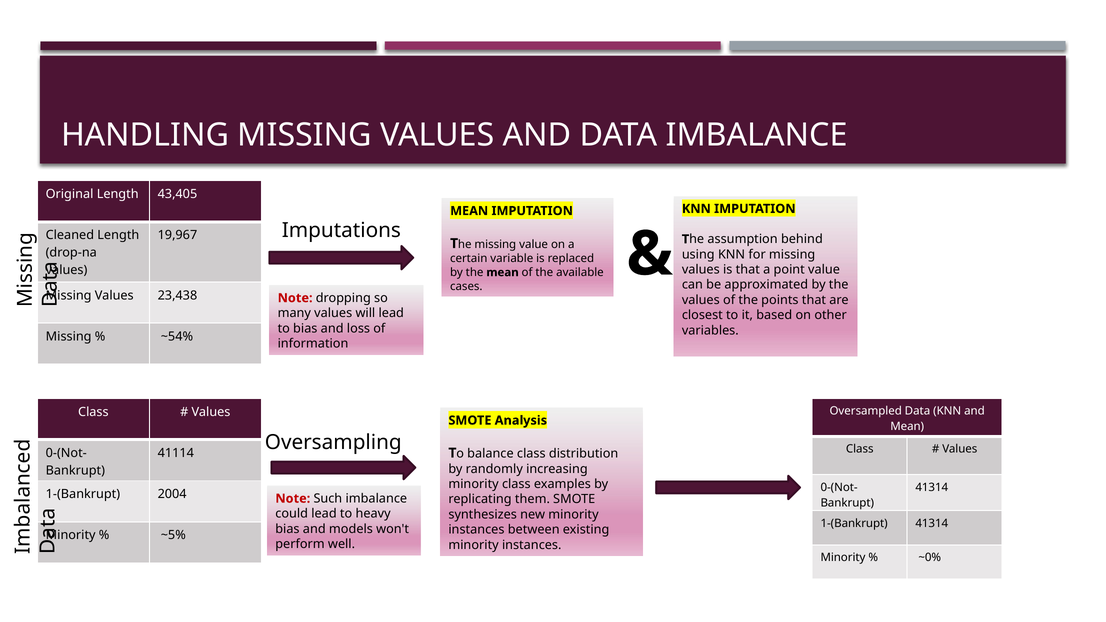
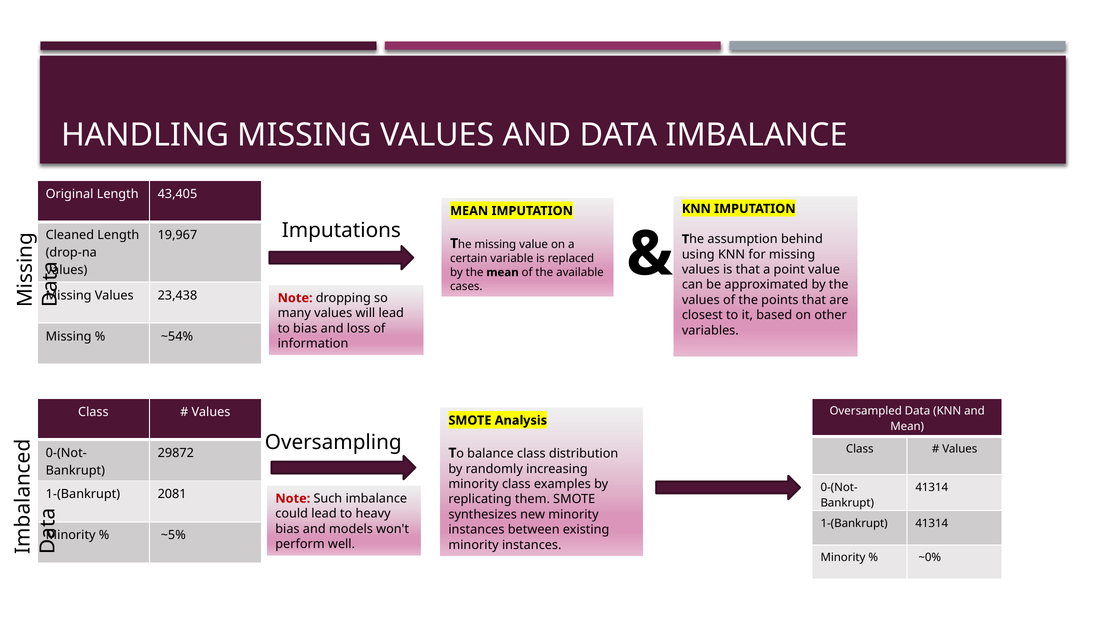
41114: 41114 -> 29872
2004: 2004 -> 2081
